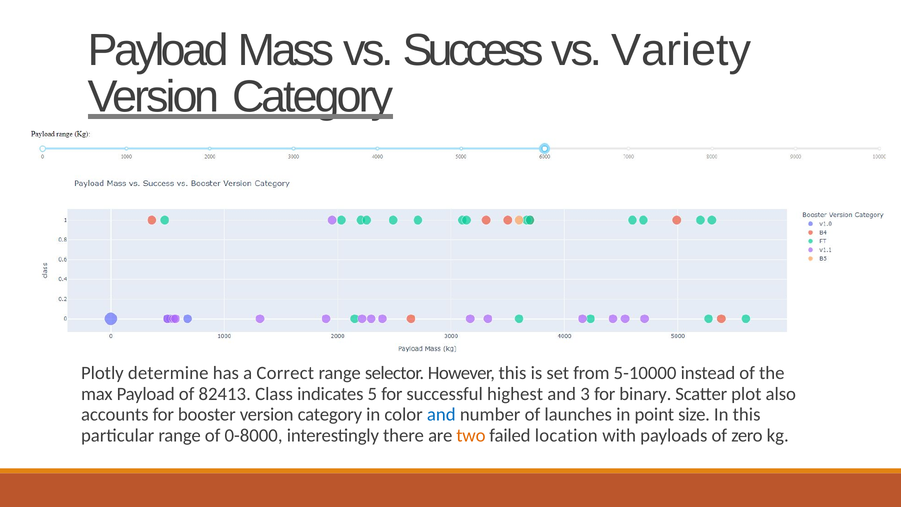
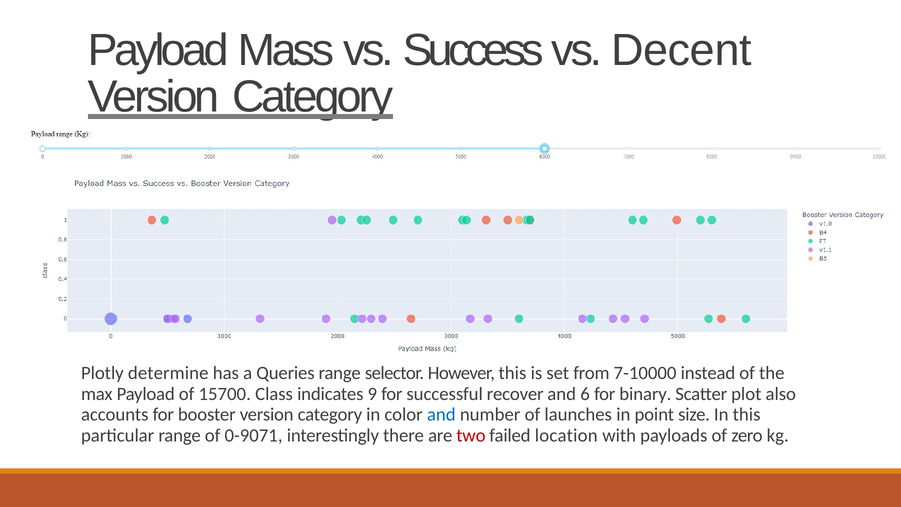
Variety: Variety -> Decent
Correct: Correct -> Queries
5-10000: 5-10000 -> 7-10000
82413: 82413 -> 15700
5: 5 -> 9
highest: highest -> recover
3: 3 -> 6
0-8000: 0-8000 -> 0-9071
two colour: orange -> red
